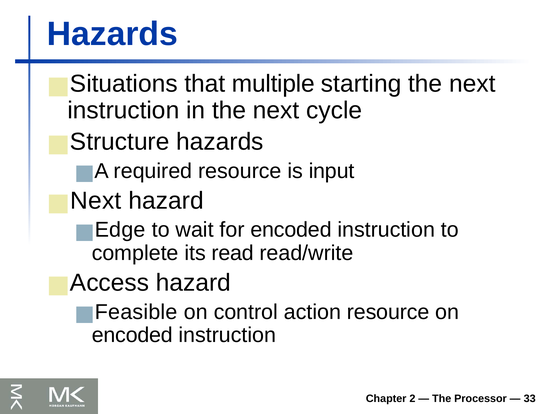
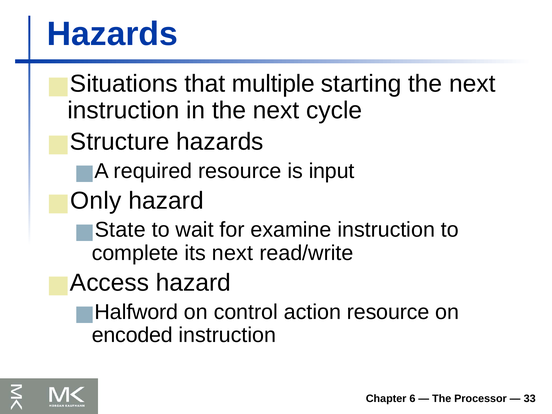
Next at (96, 201): Next -> Only
Edge: Edge -> State
for encoded: encoded -> examine
its read: read -> next
Feasible: Feasible -> Halfword
2: 2 -> 6
